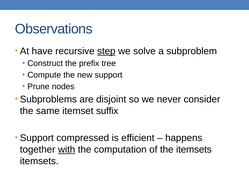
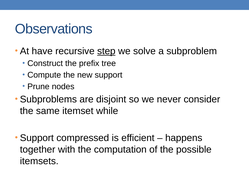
suffix: suffix -> while
with underline: present -> none
the itemsets: itemsets -> possible
